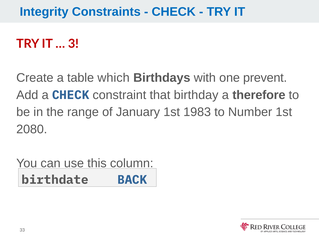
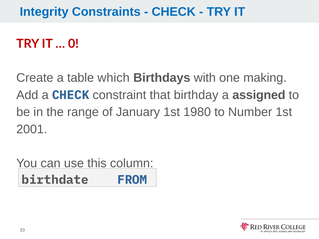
3: 3 -> 0
prevent: prevent -> making
therefore: therefore -> assigned
1983: 1983 -> 1980
2080: 2080 -> 2001
BACK: BACK -> FROM
